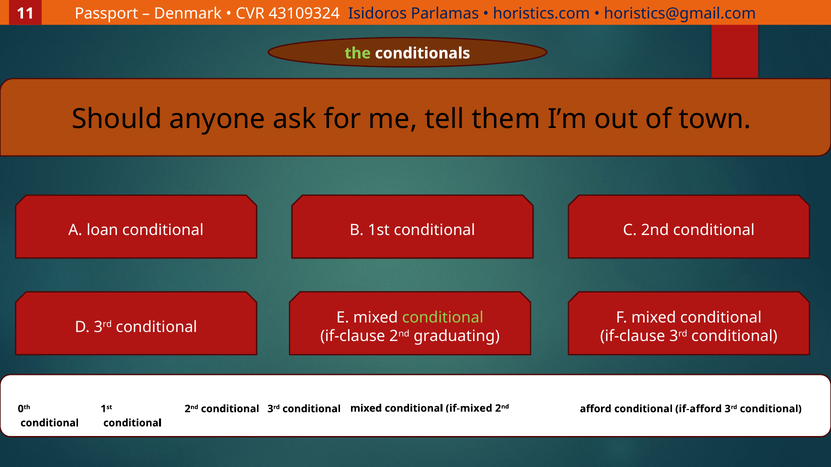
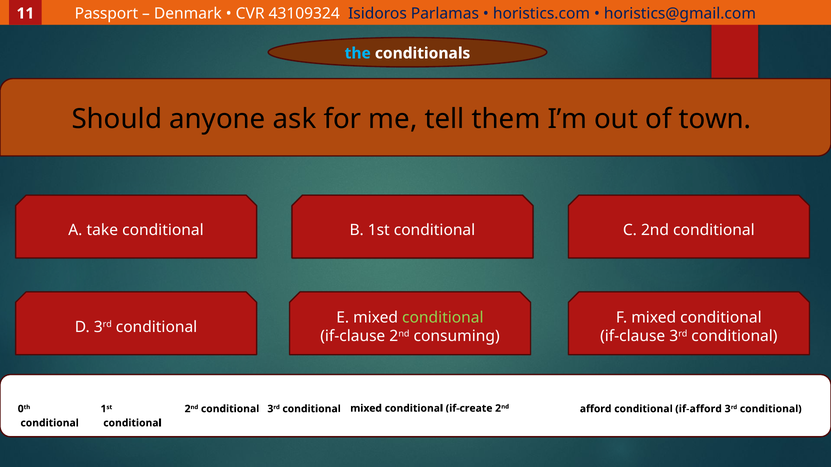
the colour: light green -> light blue
loan: loan -> take
graduating: graduating -> consuming
if-mixed: if-mixed -> if-create
